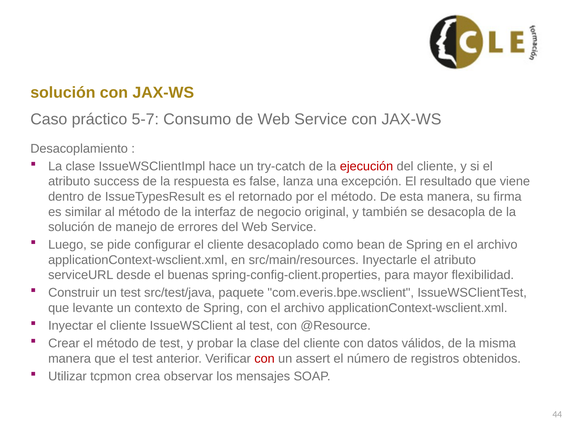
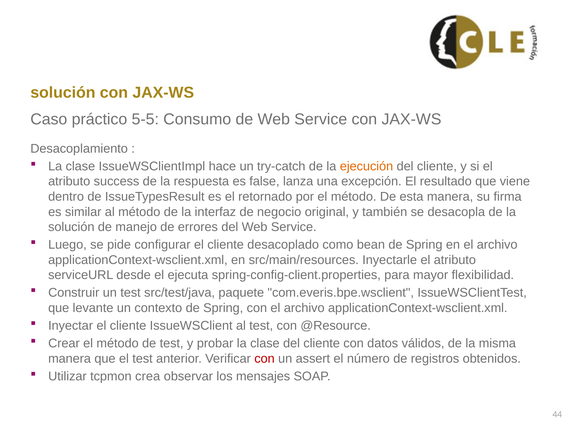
5-7: 5-7 -> 5-5
ejecución colour: red -> orange
buenas: buenas -> ejecuta
